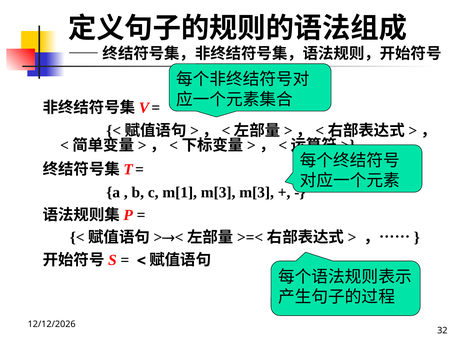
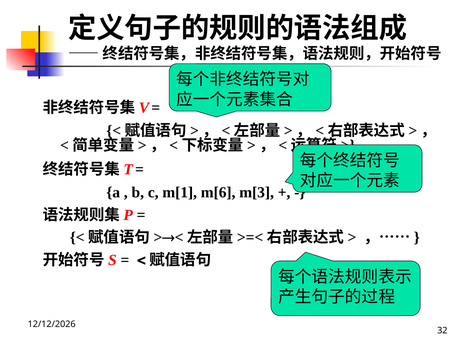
m[1 m[3: m[3 -> m[6
